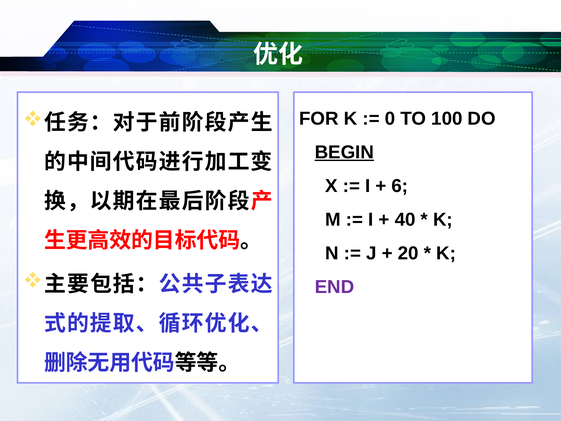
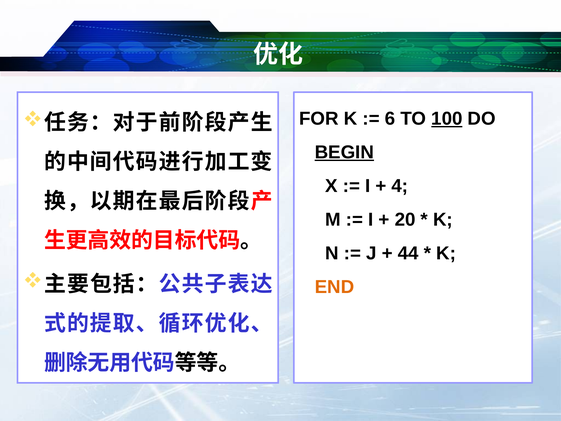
0: 0 -> 6
100 underline: none -> present
6: 6 -> 4
40: 40 -> 20
20: 20 -> 44
END colour: purple -> orange
